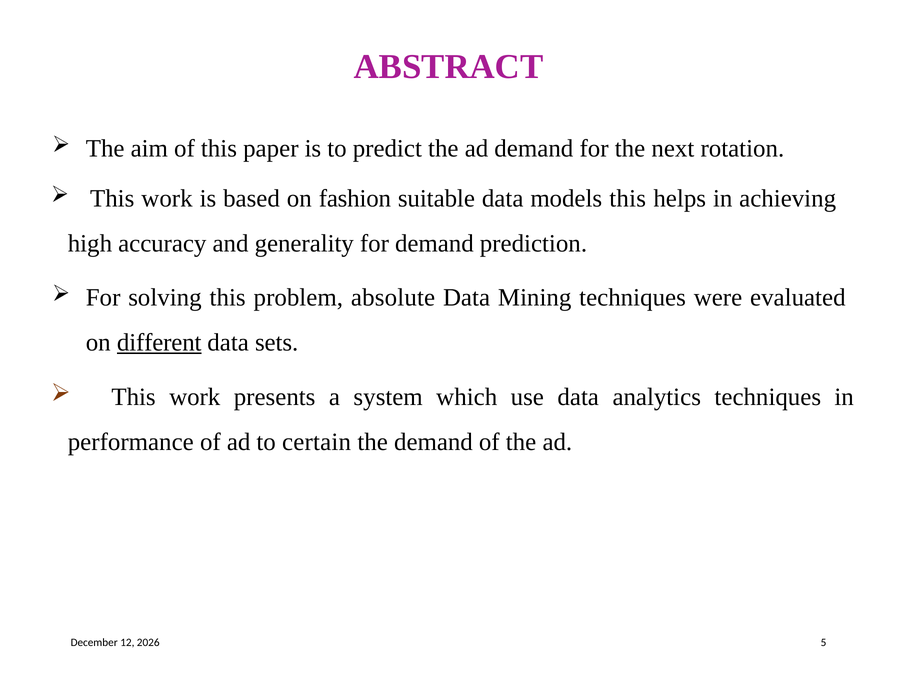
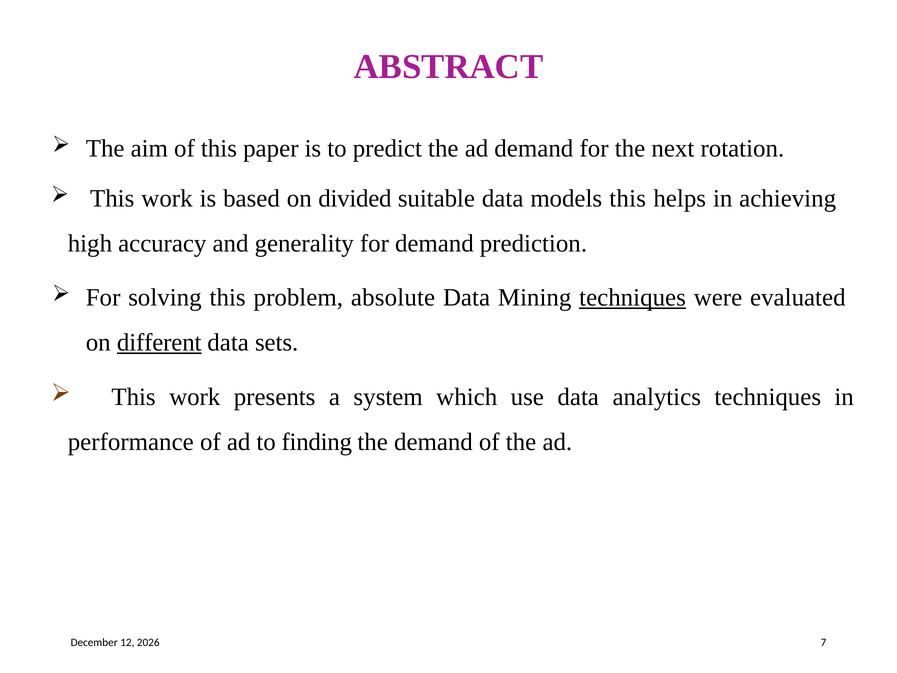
fashion: fashion -> divided
techniques at (633, 298) underline: none -> present
certain: certain -> finding
5: 5 -> 7
